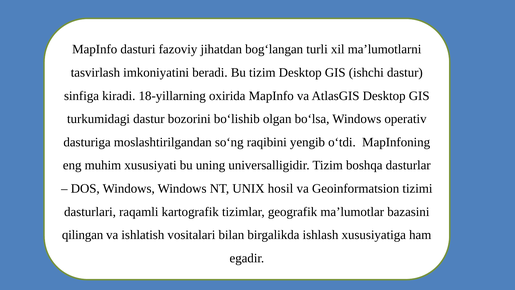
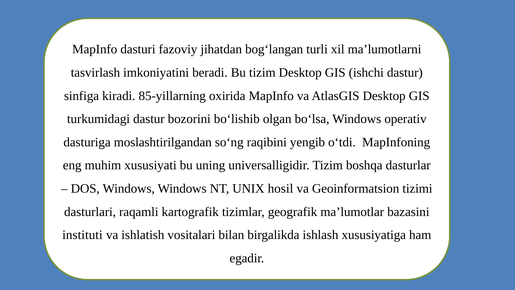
18-yillarning: 18-yillarning -> 85-yillarning
qilingan: qilingan -> instituti
